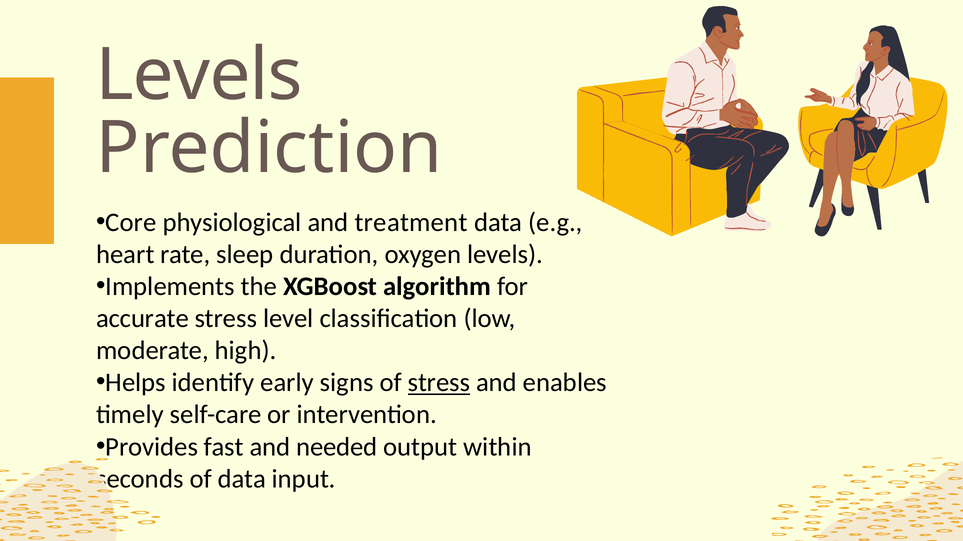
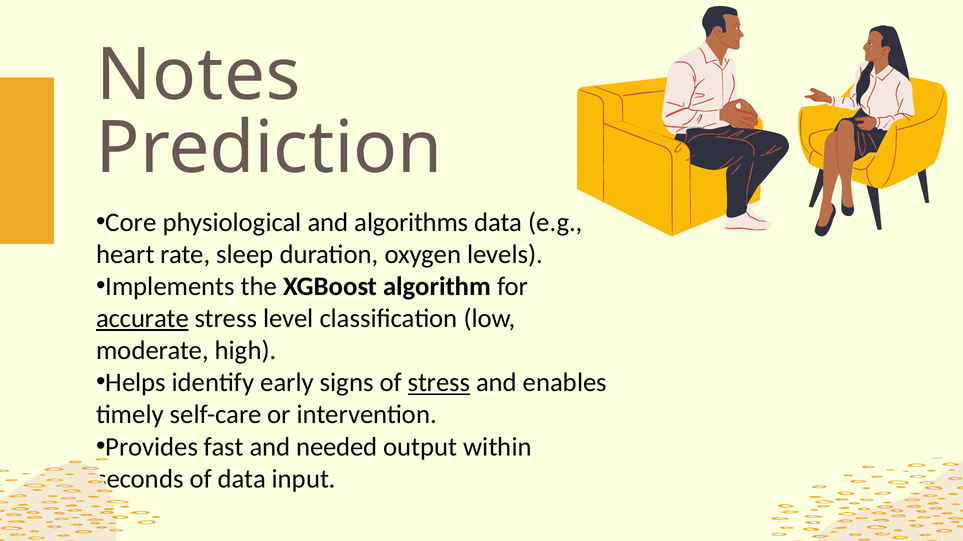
Levels at (199, 75): Levels -> Notes
treatment: treatment -> algorithms
accurate underline: none -> present
